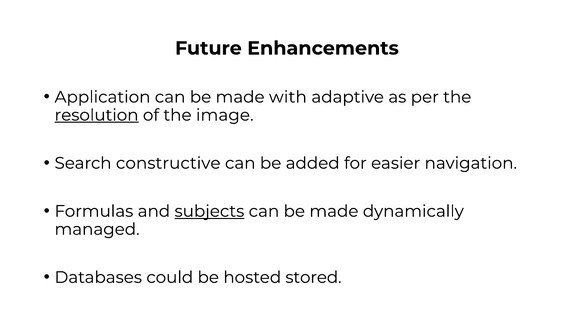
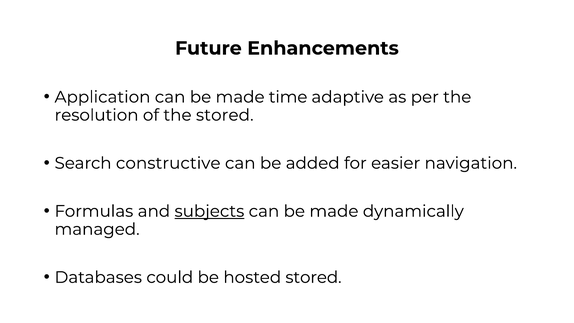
with: with -> time
resolution underline: present -> none
the image: image -> stored
